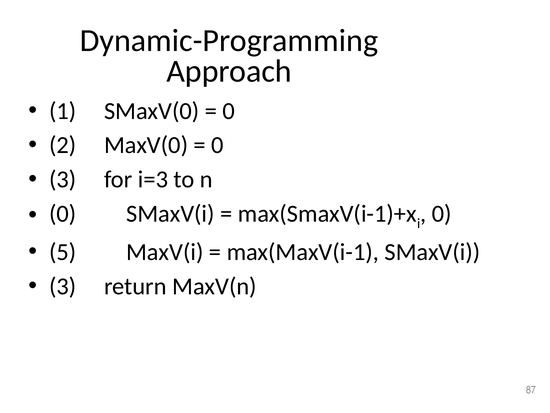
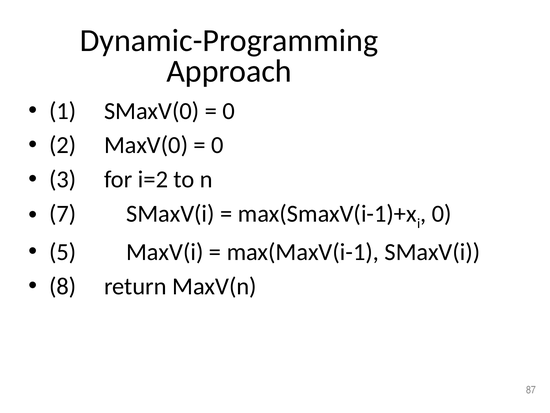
i=3: i=3 -> i=2
0 at (63, 214): 0 -> 7
3 at (63, 286): 3 -> 8
